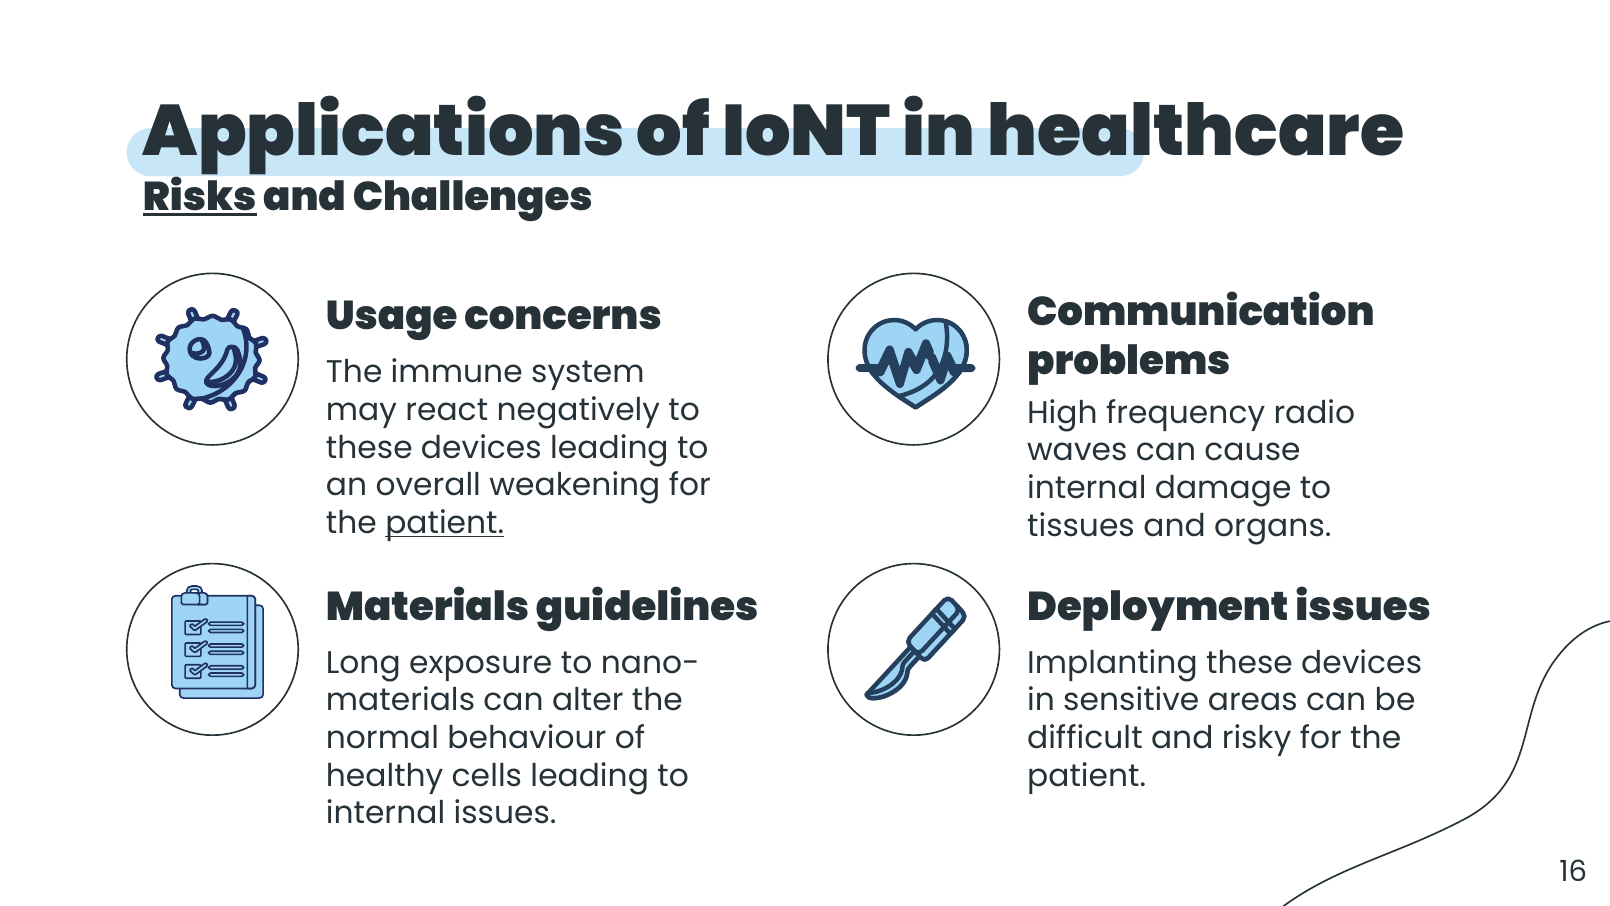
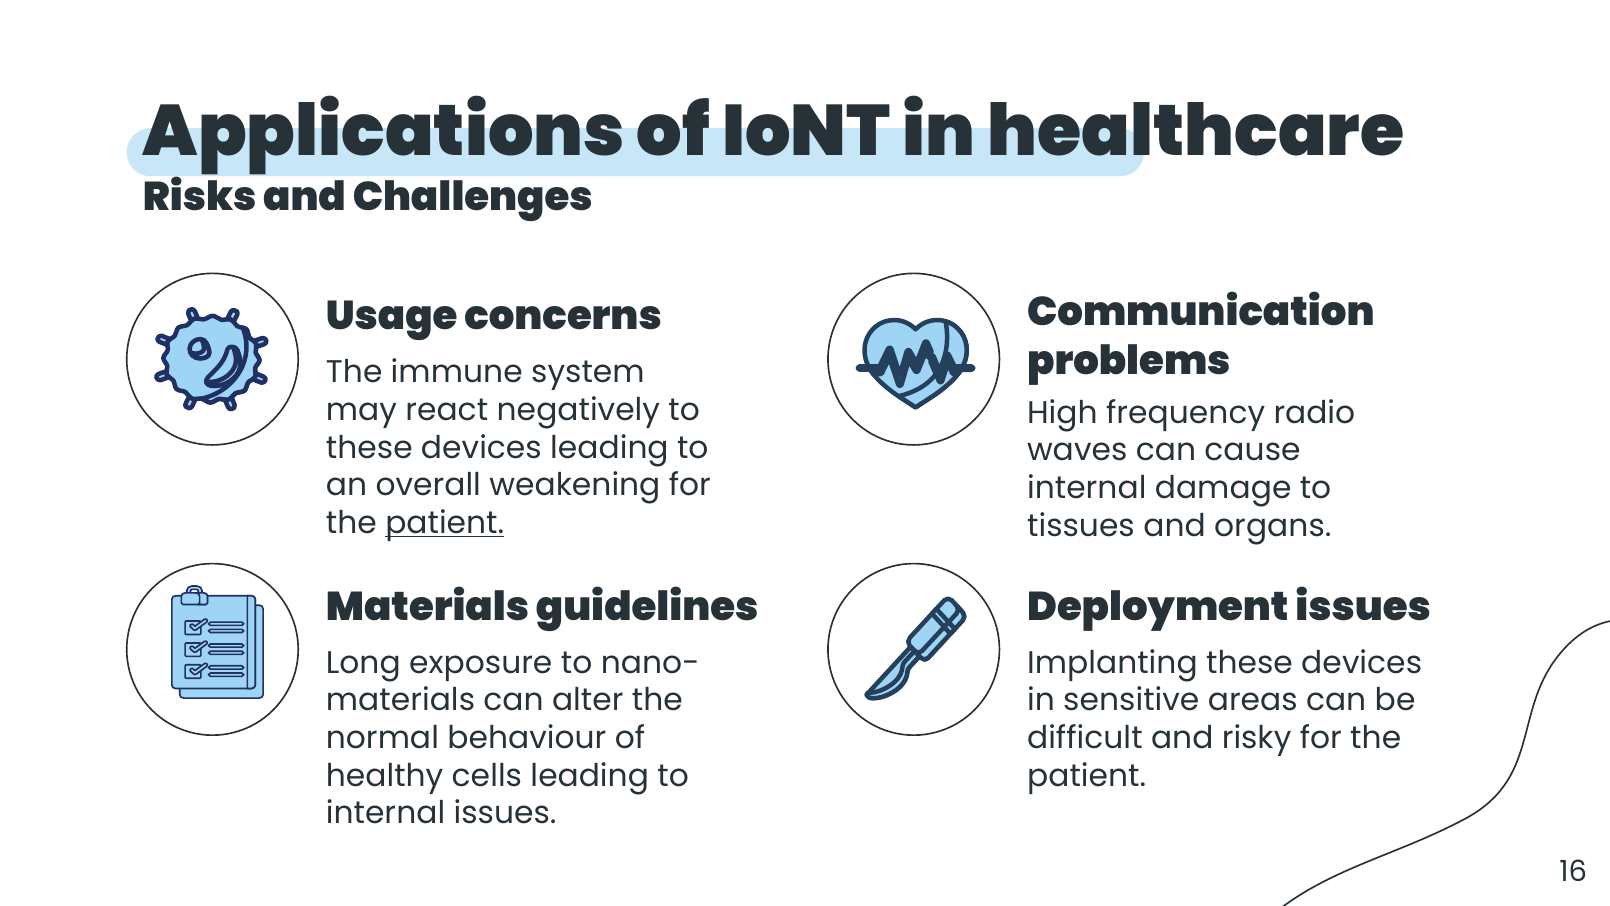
Risks underline: present -> none
